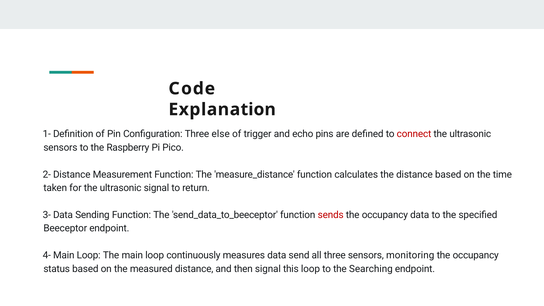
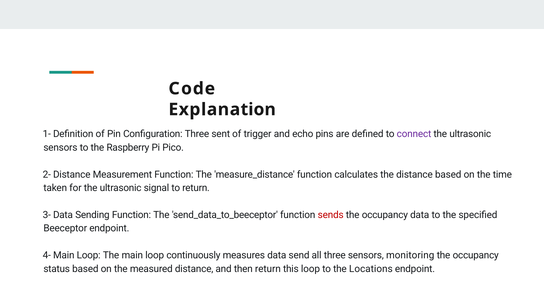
else: else -> sent
connect colour: red -> purple
then signal: signal -> return
Searching: Searching -> Locations
